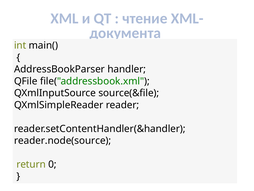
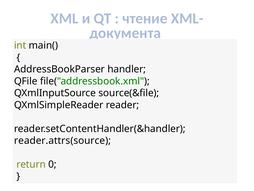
reader.node(source: reader.node(source -> reader.attrs(source
